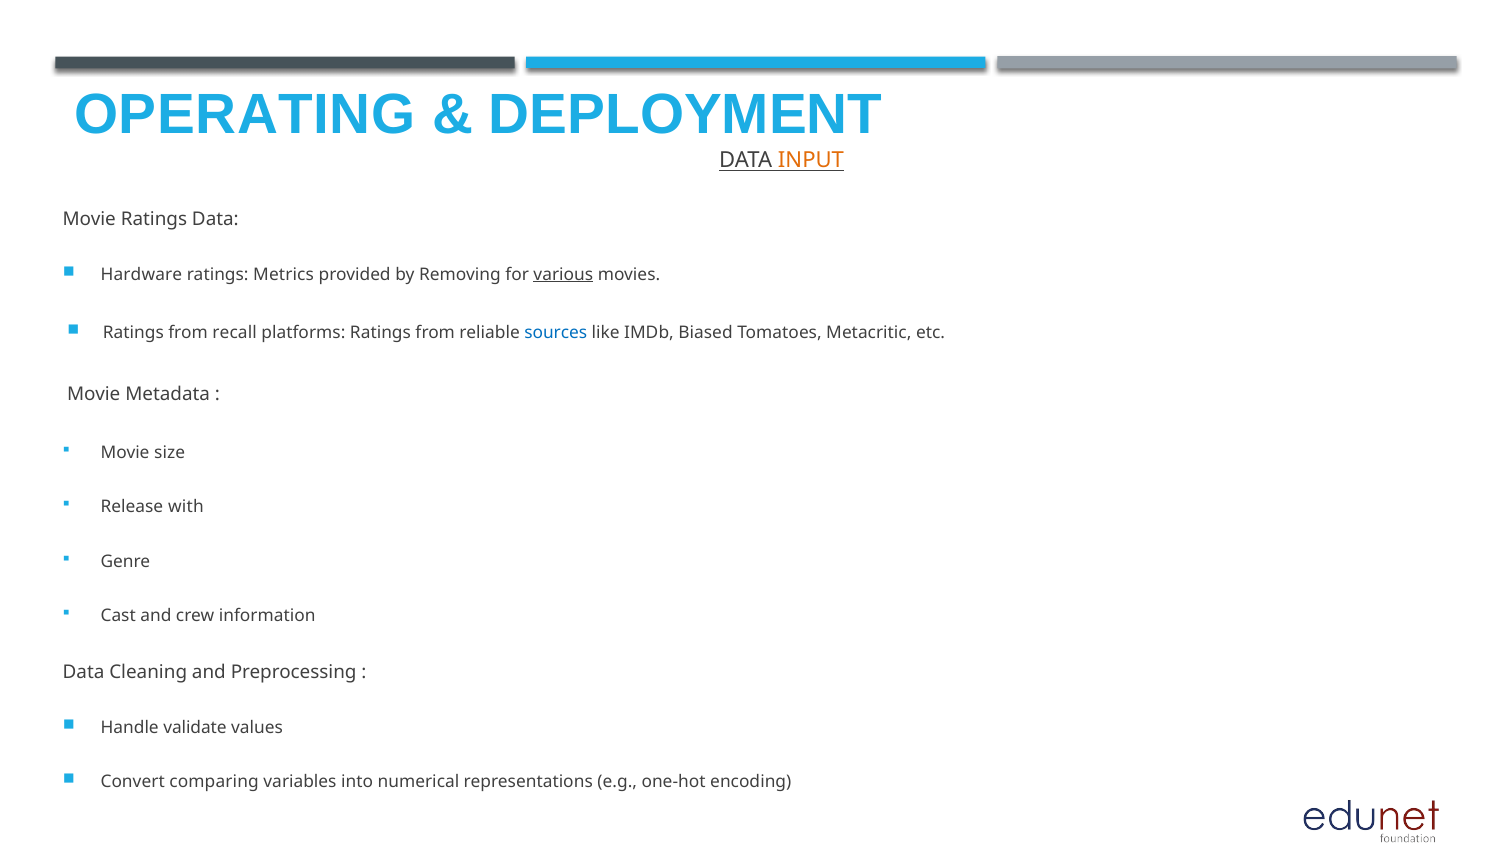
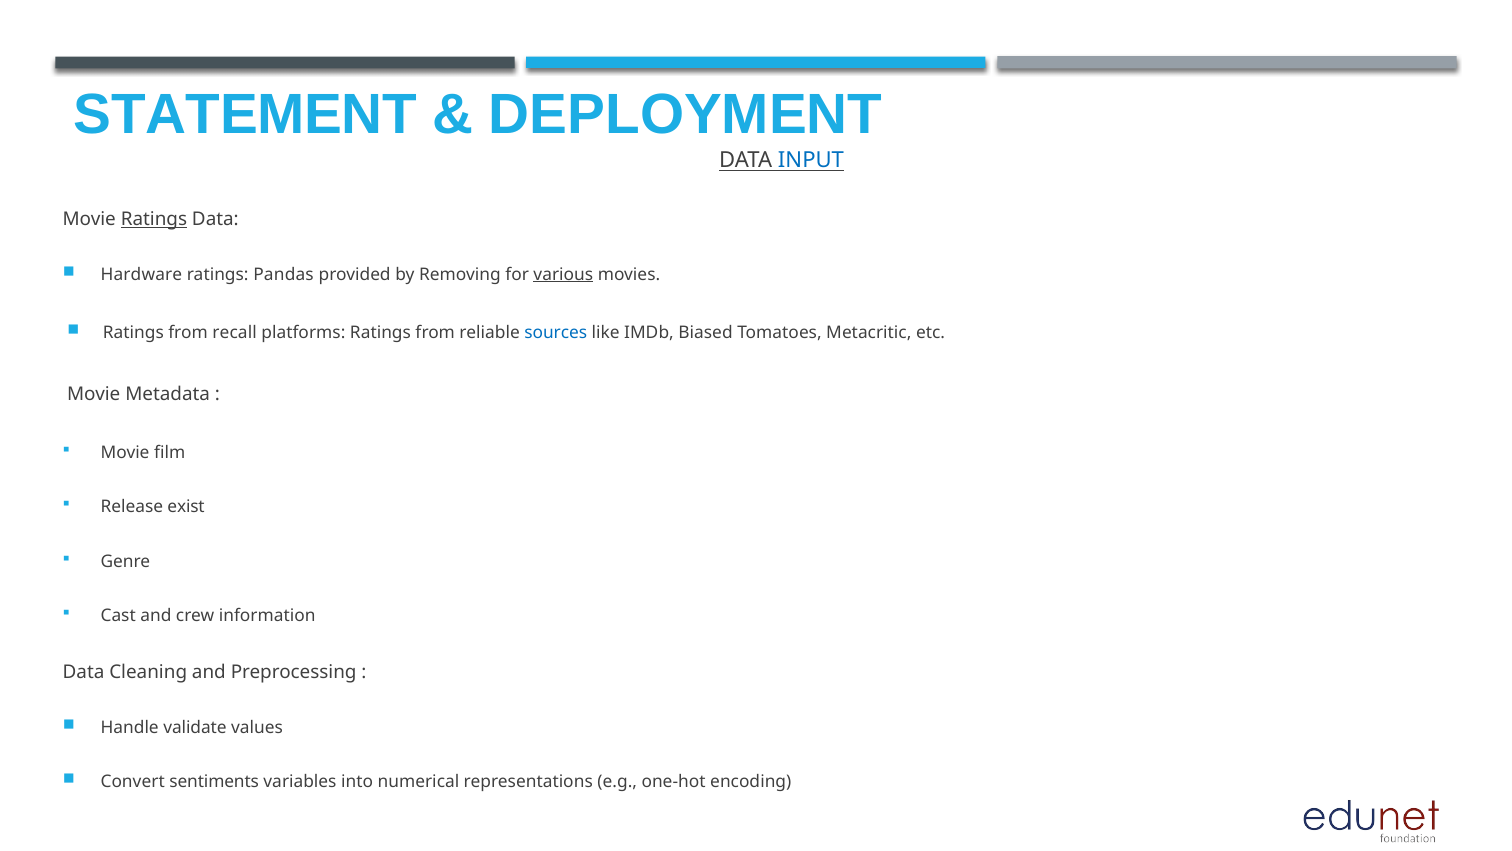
OPERATING: OPERATING -> STATEMENT
INPUT colour: orange -> blue
Ratings at (154, 219) underline: none -> present
Metrics: Metrics -> Pandas
size: size -> film
with: with -> exist
comparing: comparing -> sentiments
